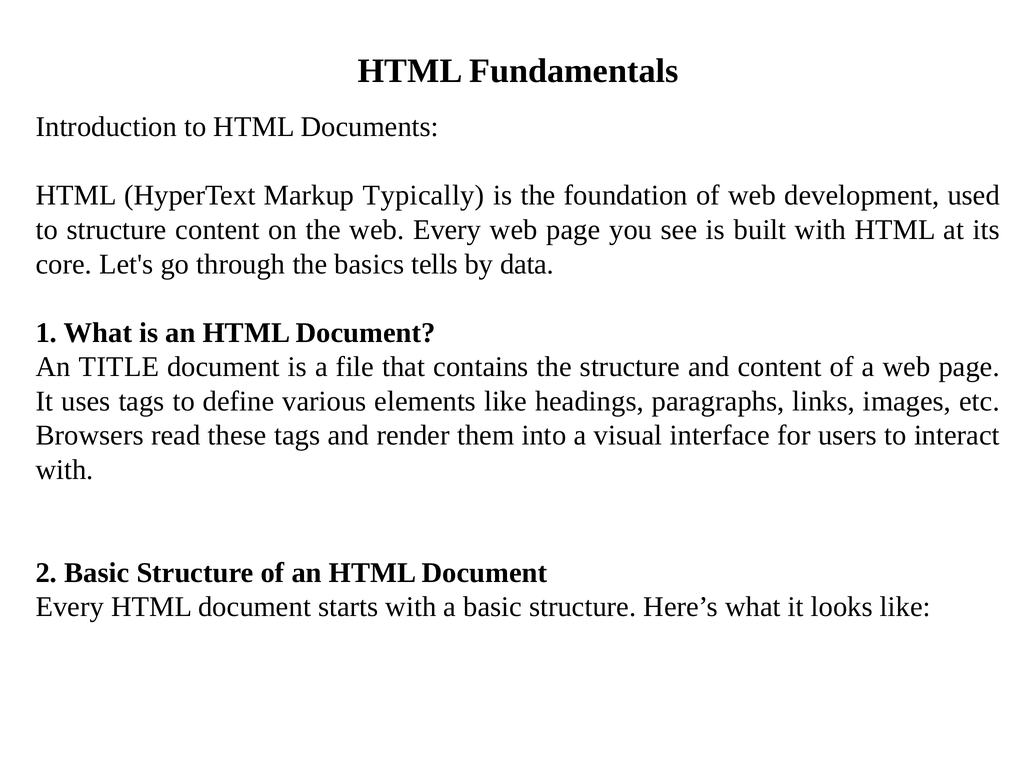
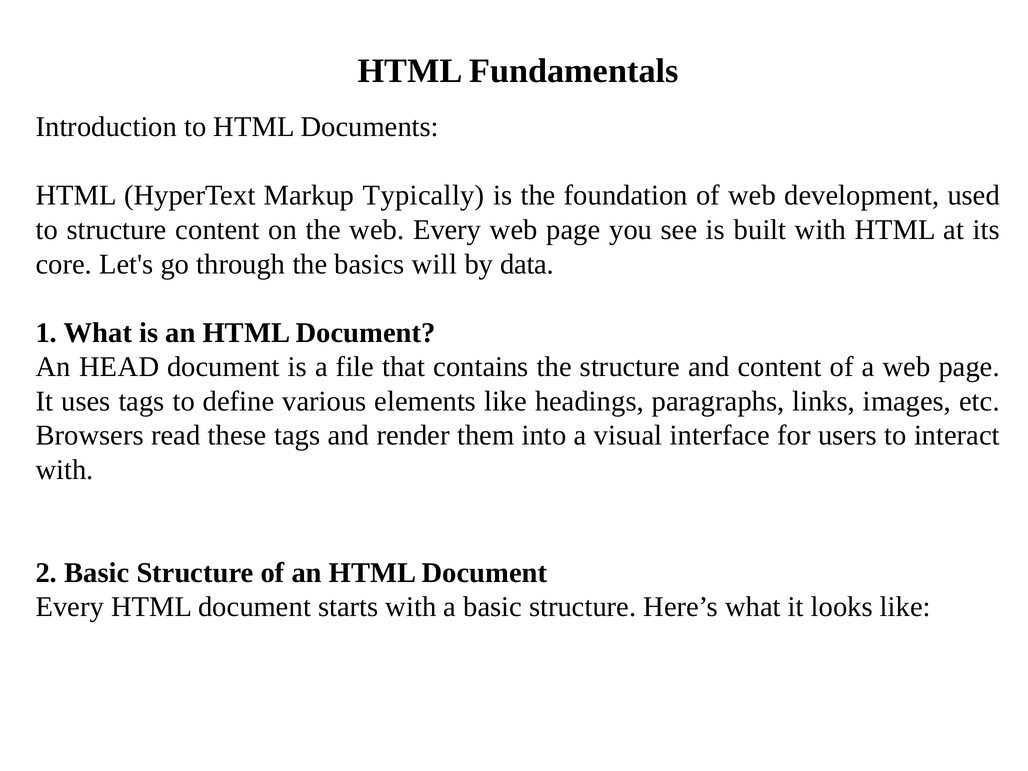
tells: tells -> will
TITLE: TITLE -> HEAD
